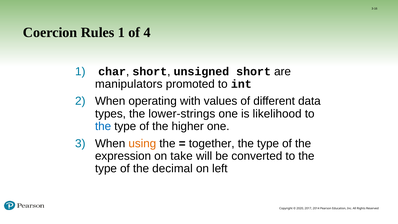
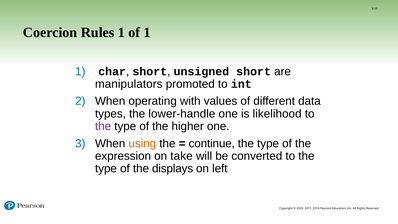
of 4: 4 -> 1
lower-strings: lower-strings -> lower-handle
the at (103, 126) colour: blue -> purple
together: together -> continue
decimal: decimal -> displays
